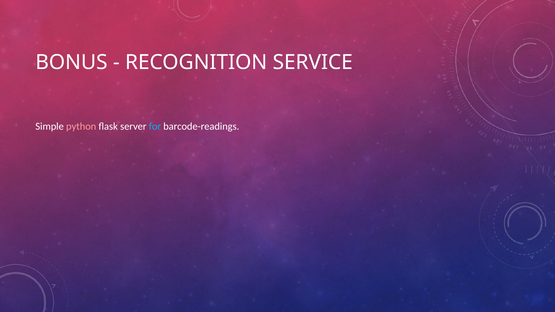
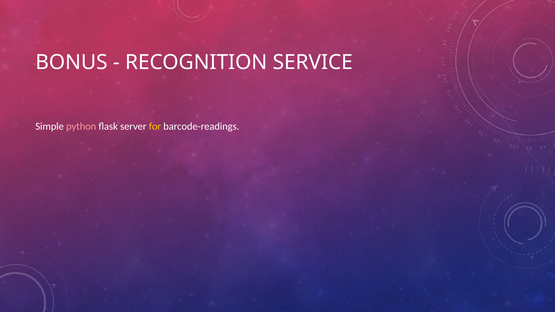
for colour: light blue -> yellow
